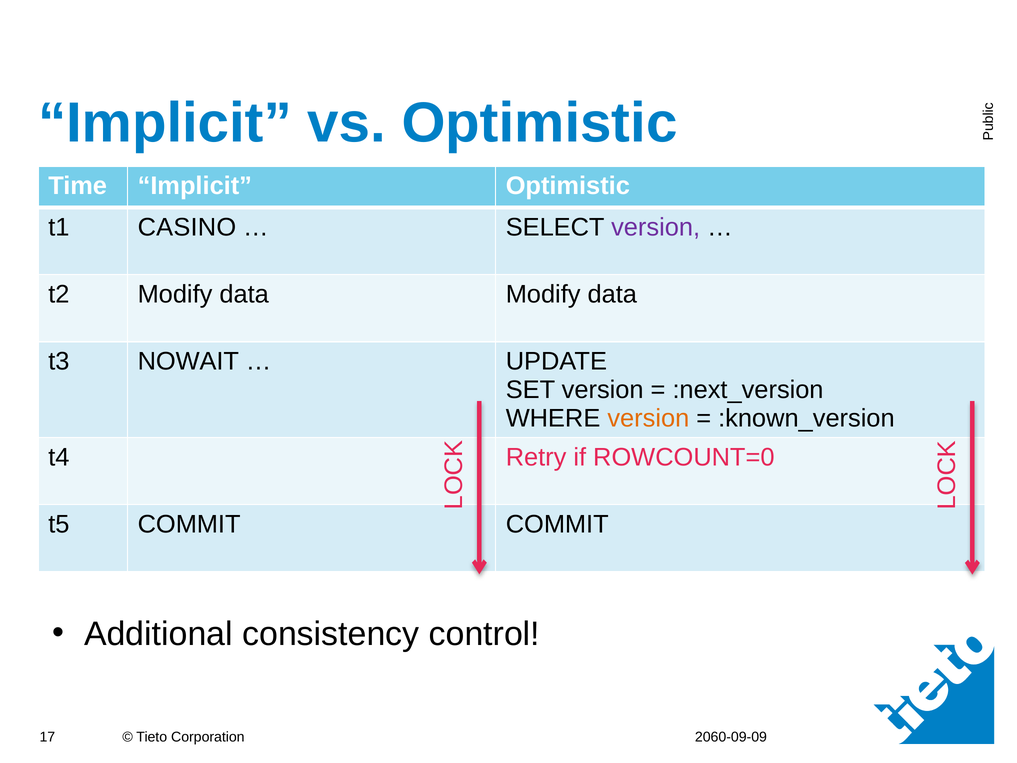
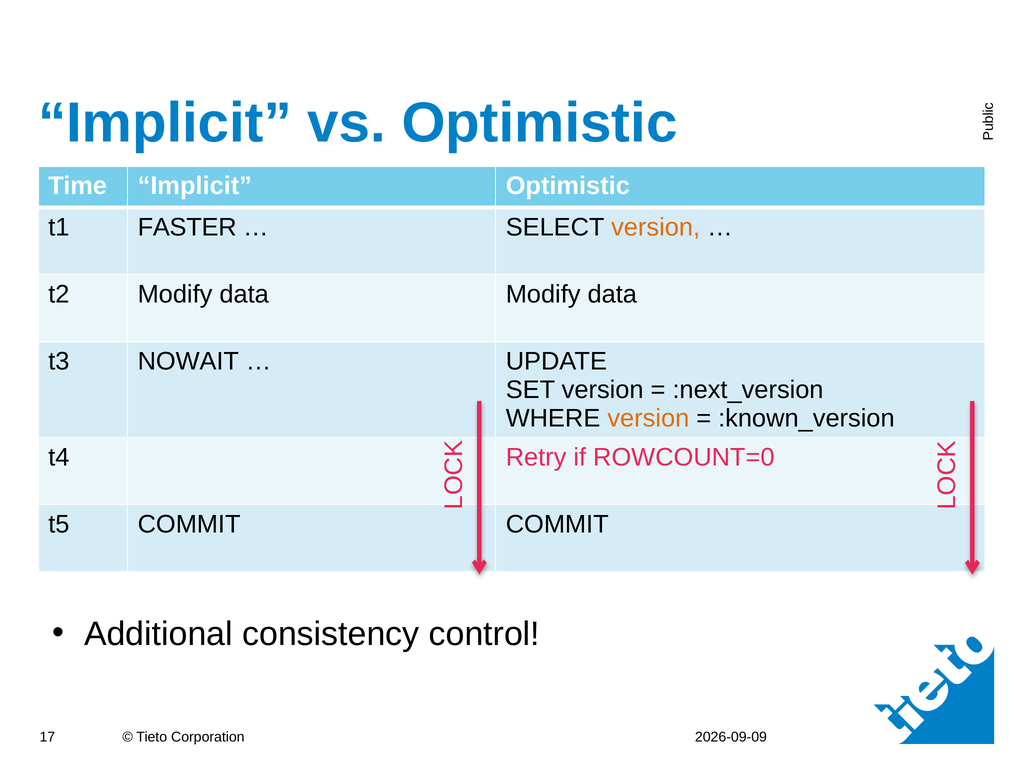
CASINO: CASINO -> FASTER
version at (656, 227) colour: purple -> orange
2060-09-09: 2060-09-09 -> 2026-09-09
